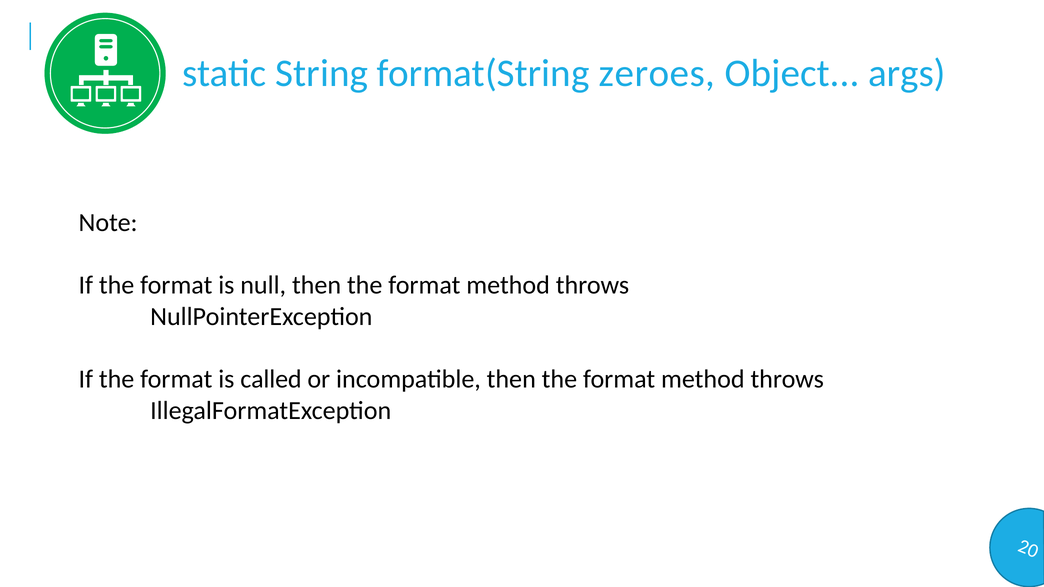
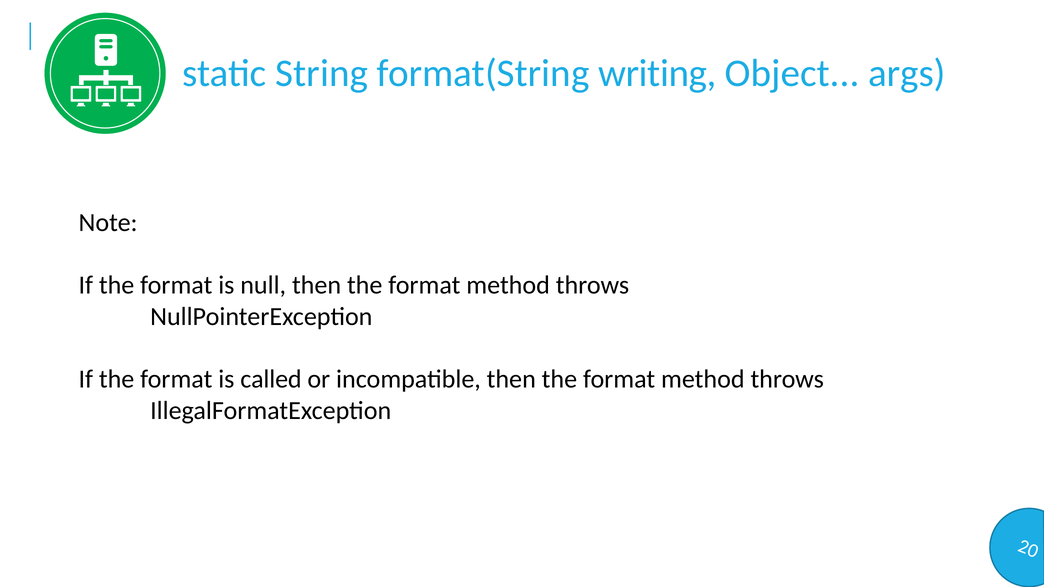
zeroes: zeroes -> writing
